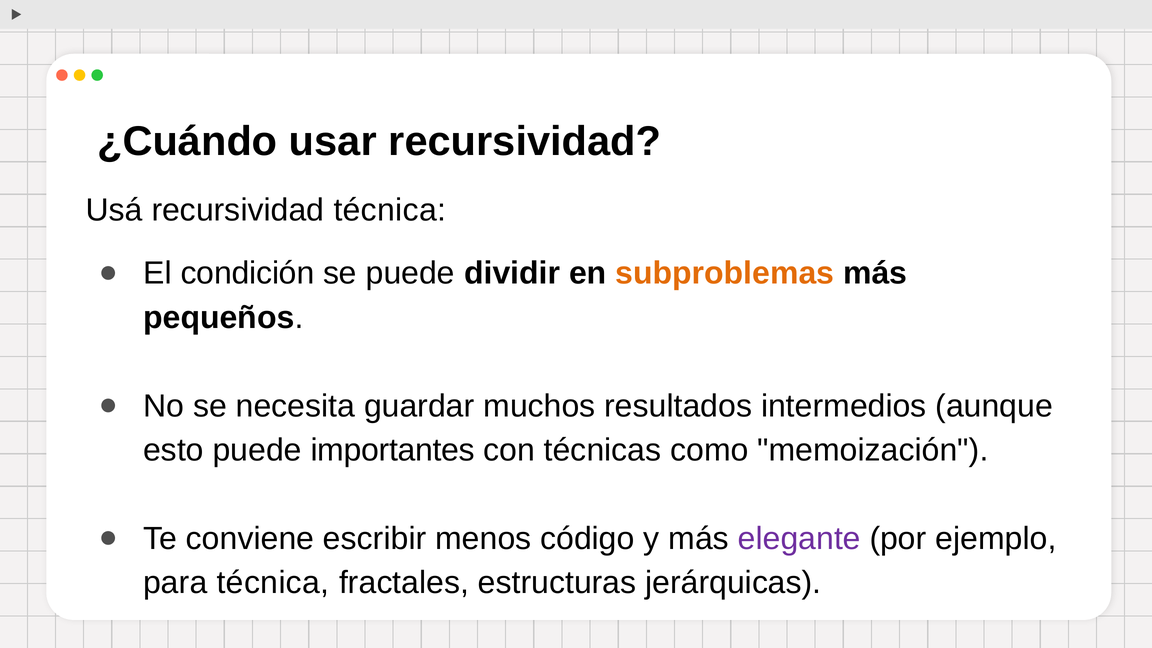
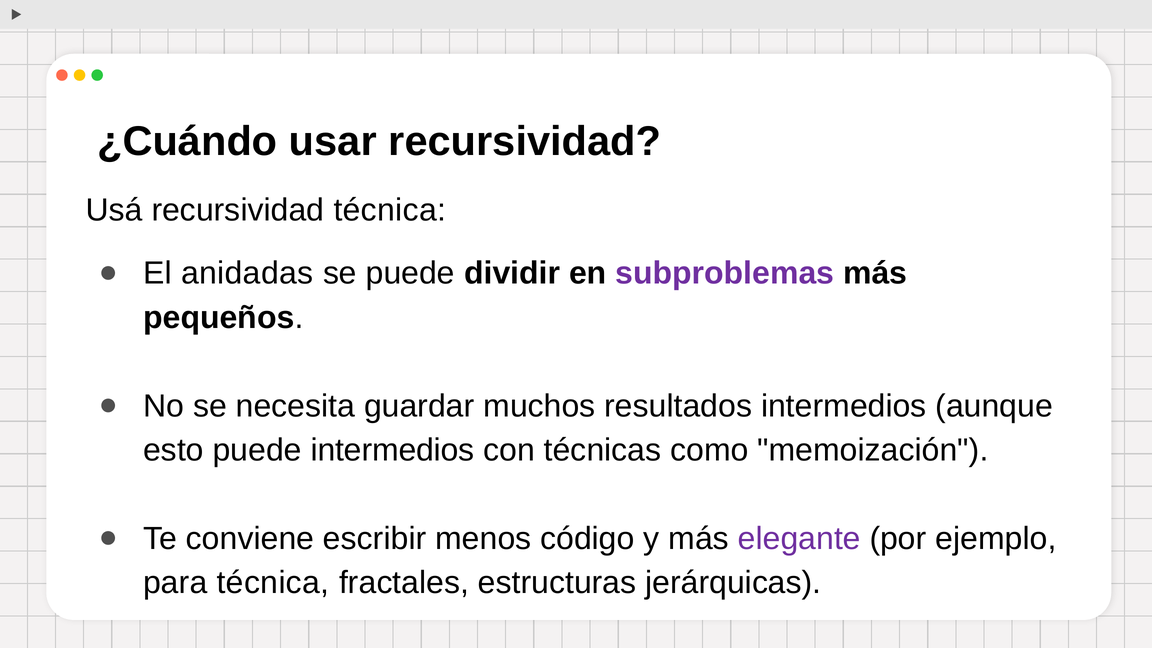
condición: condición -> anidadas
subproblemas colour: orange -> purple
puede importantes: importantes -> intermedios
